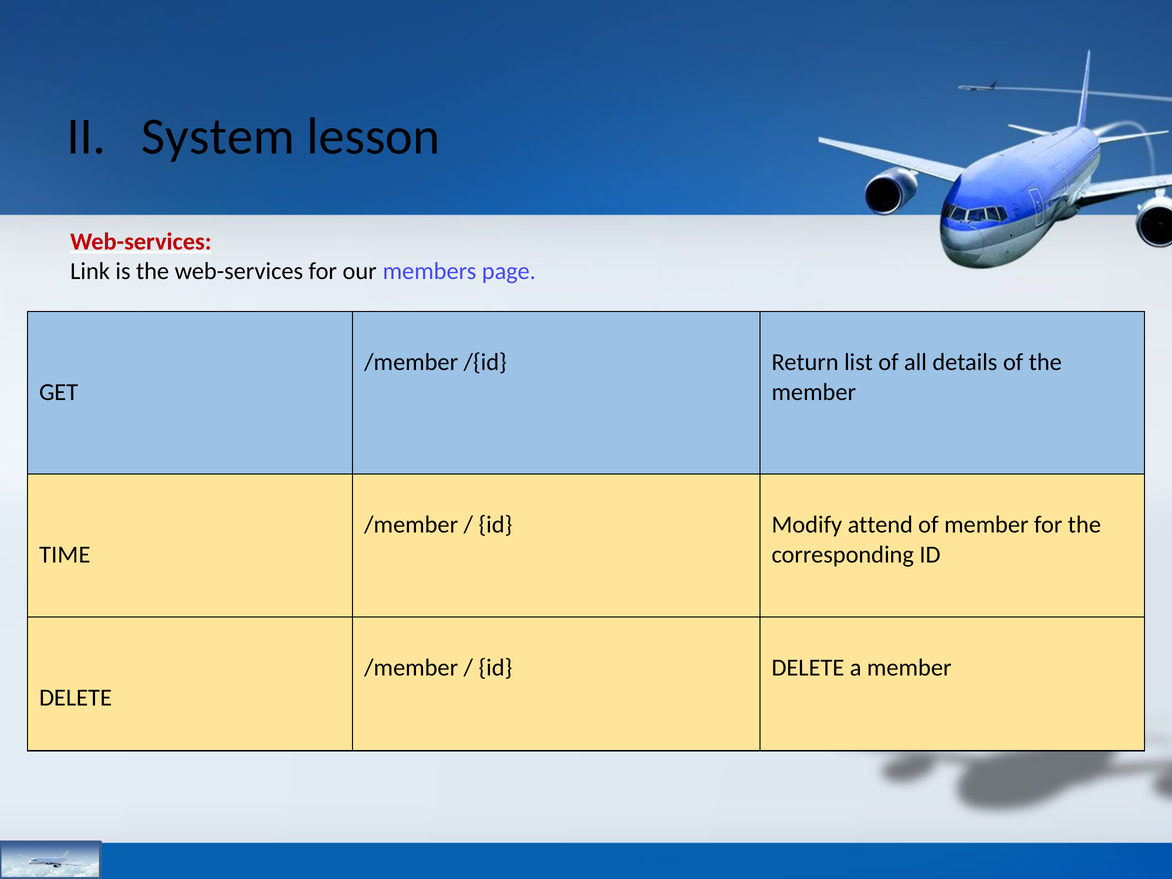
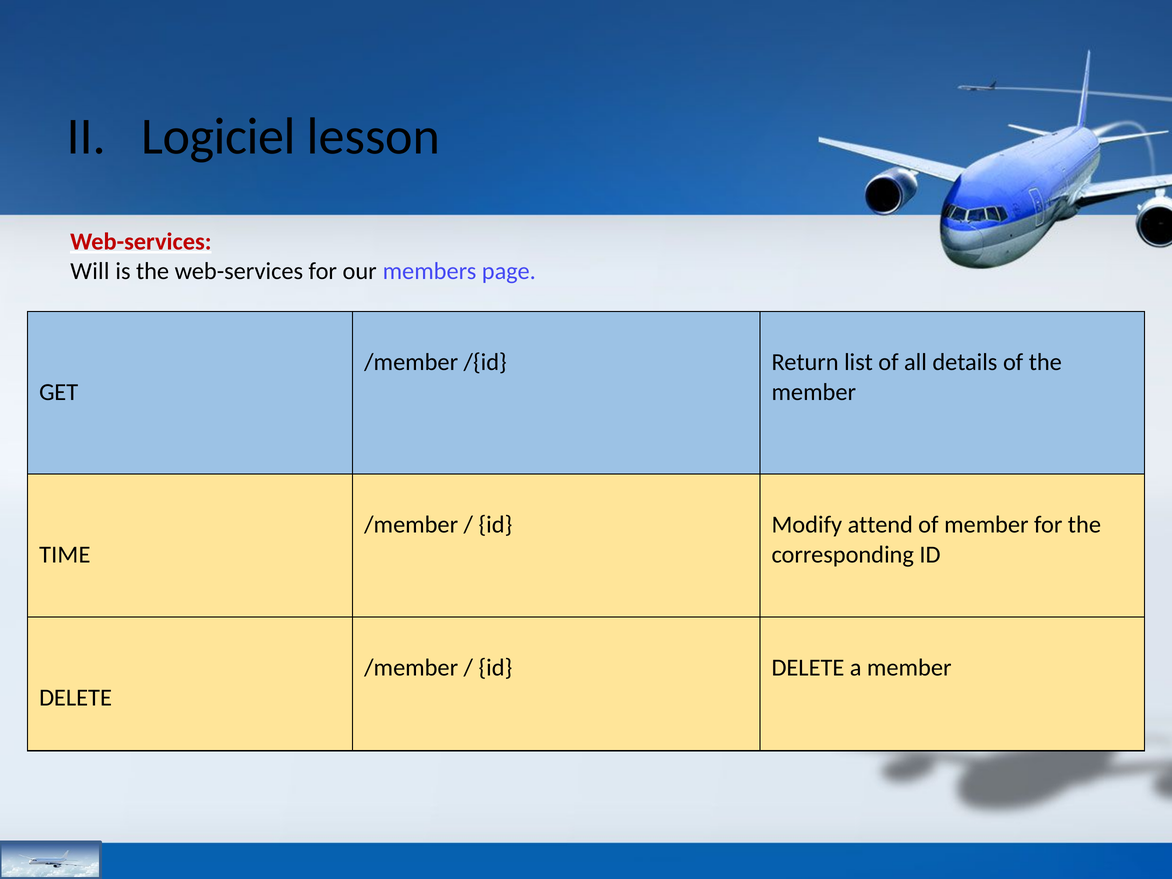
System: System -> Logiciel
Link: Link -> Will
